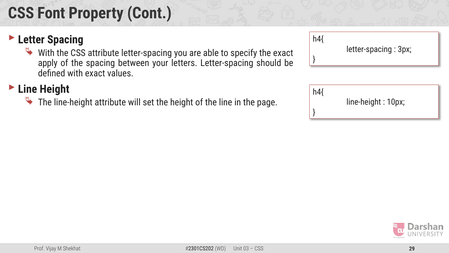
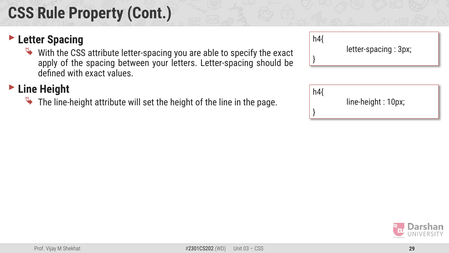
Font: Font -> Rule
